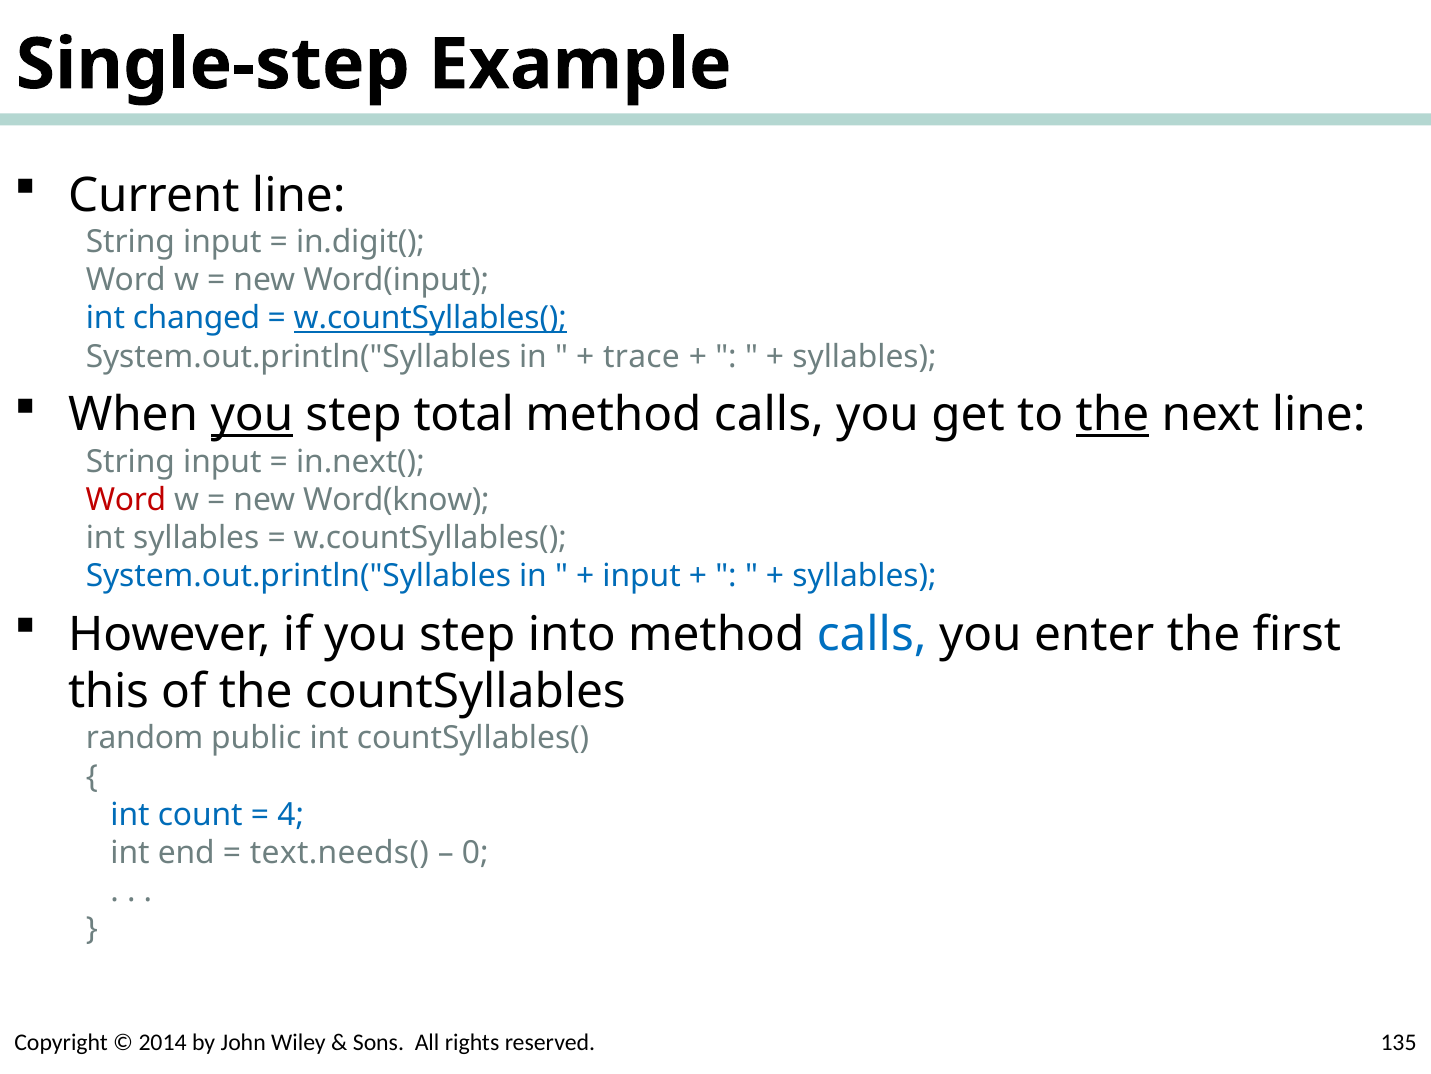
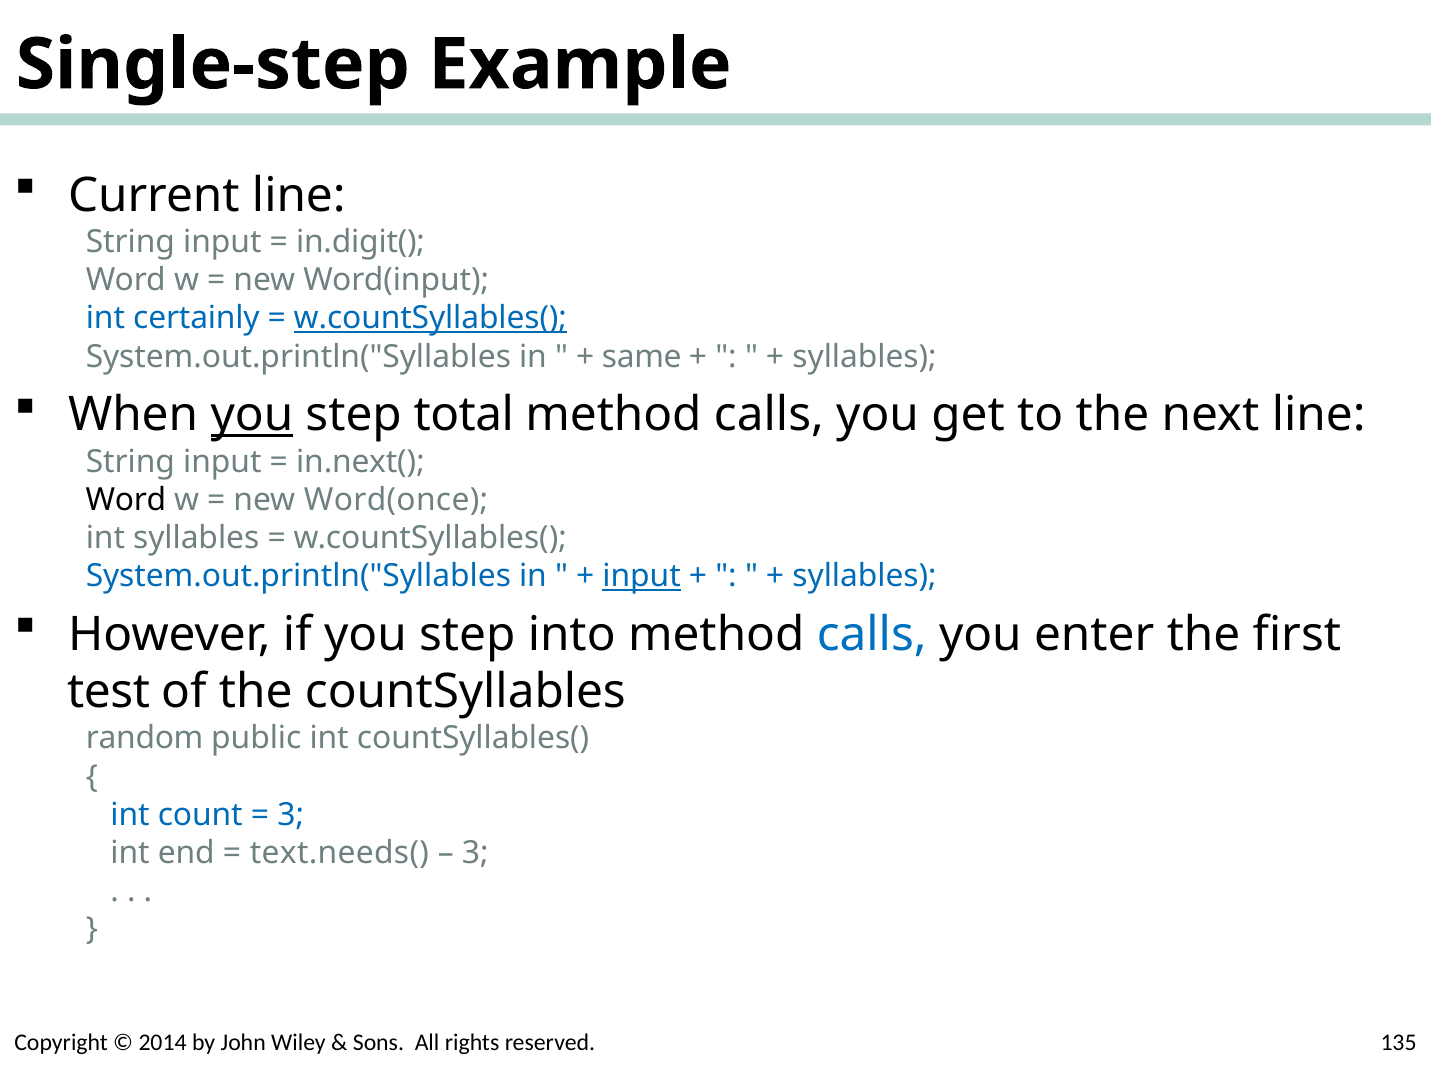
changed: changed -> certainly
trace: trace -> same
the at (1112, 415) underline: present -> none
Word at (126, 499) colour: red -> black
Word(know: Word(know -> Word(once
input at (642, 576) underline: none -> present
this: this -> test
4 at (291, 814): 4 -> 3
0 at (475, 852): 0 -> 3
